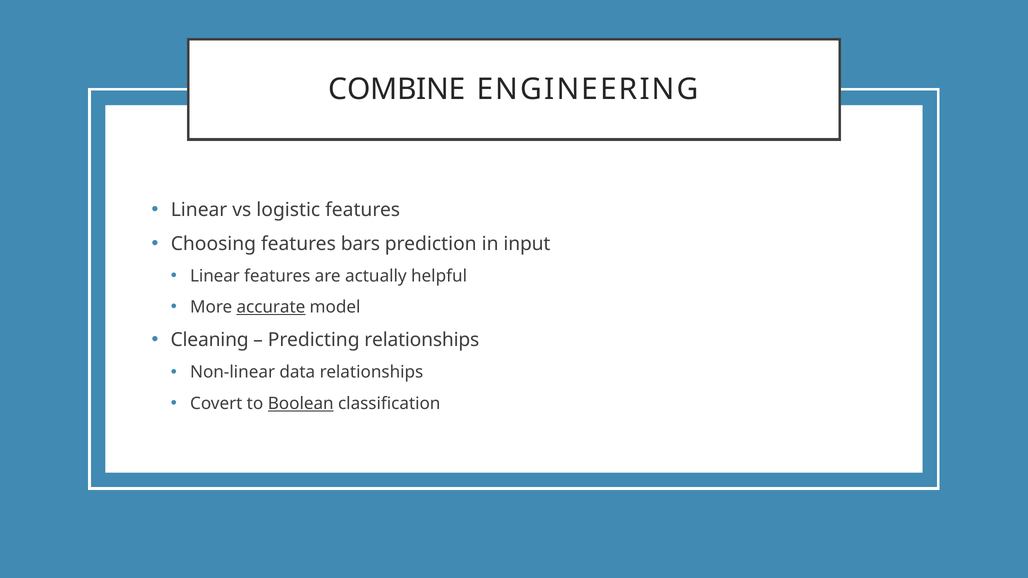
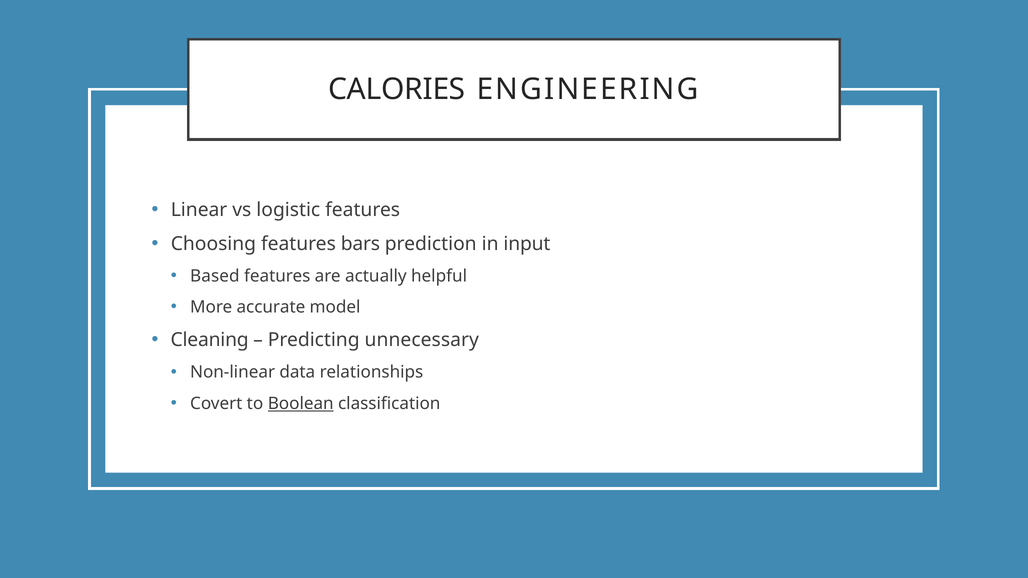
COMBINE: COMBINE -> CALORIES
Linear at (215, 276): Linear -> Based
accurate underline: present -> none
Predicting relationships: relationships -> unnecessary
